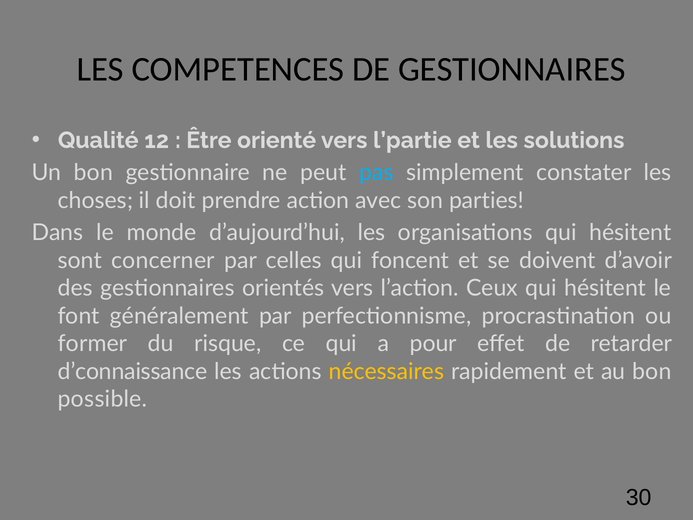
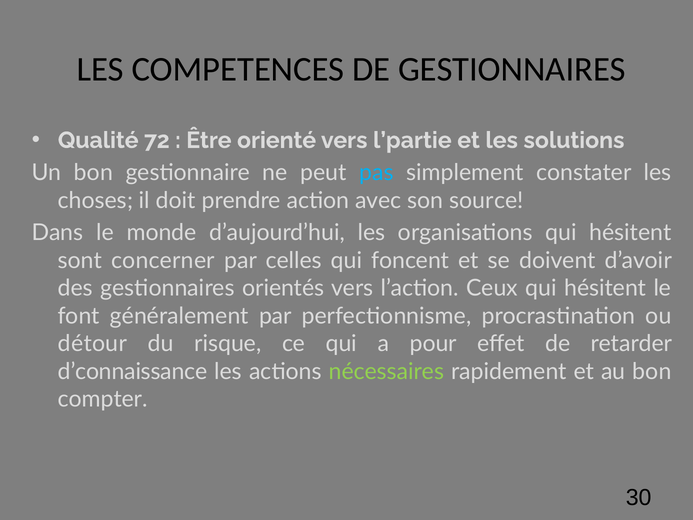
12: 12 -> 72
parties: parties -> source
former: former -> détour
nécessaires colour: yellow -> light green
possible: possible -> compter
